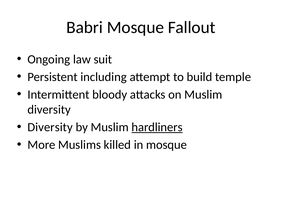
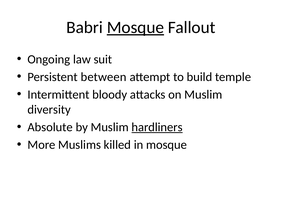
Mosque at (135, 27) underline: none -> present
including: including -> between
Diversity at (50, 127): Diversity -> Absolute
